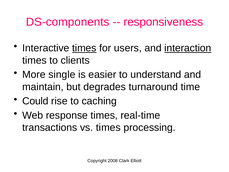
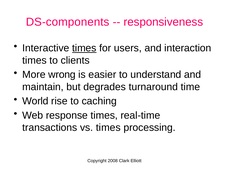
interaction underline: present -> none
single: single -> wrong
Could: Could -> World
